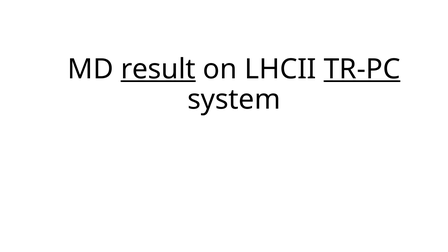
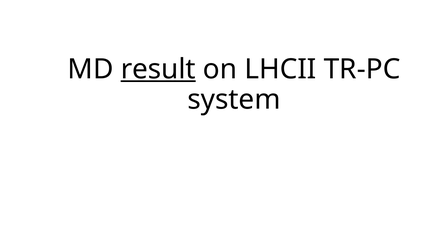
TR-PC underline: present -> none
